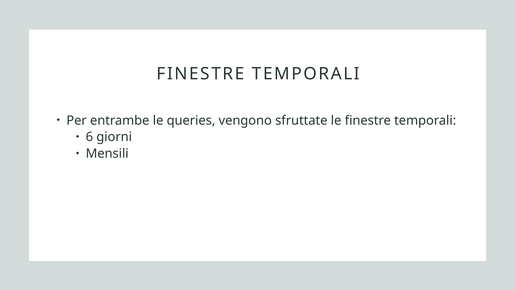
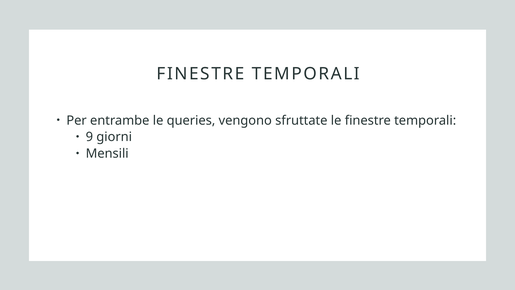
6: 6 -> 9
